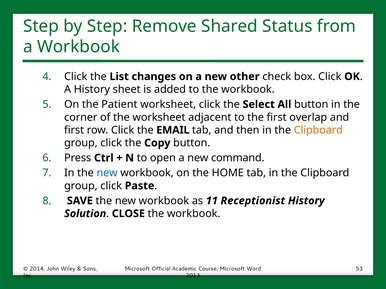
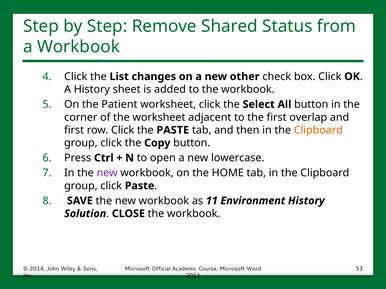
the EMAIL: EMAIL -> PASTE
command: command -> lowercase
new at (107, 173) colour: blue -> purple
Receptionist: Receptionist -> Environment
